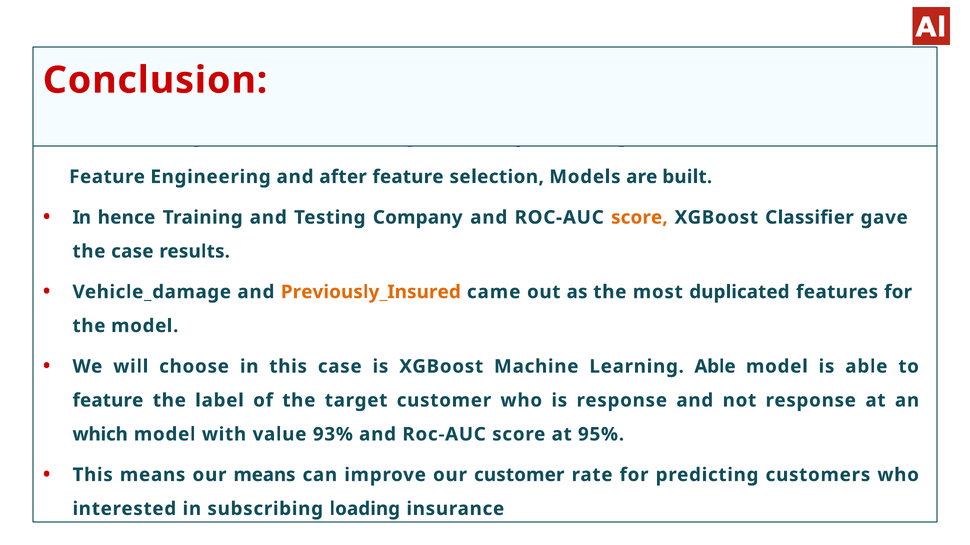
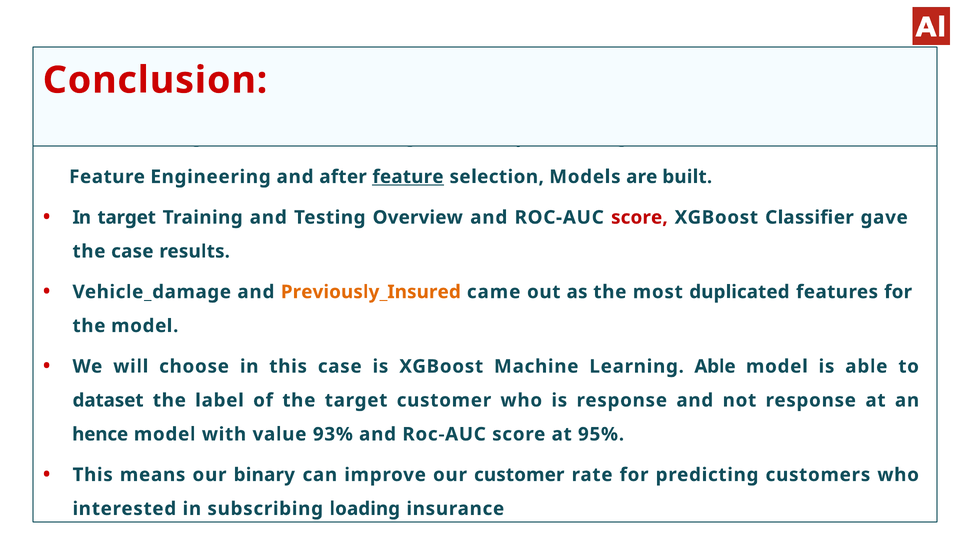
feature at (408, 177) underline: none -> present
In hence: hence -> target
Company: Company -> Overview
score at (639, 218) colour: orange -> red
feature at (108, 401): feature -> dataset
which: which -> hence
our means: means -> binary
